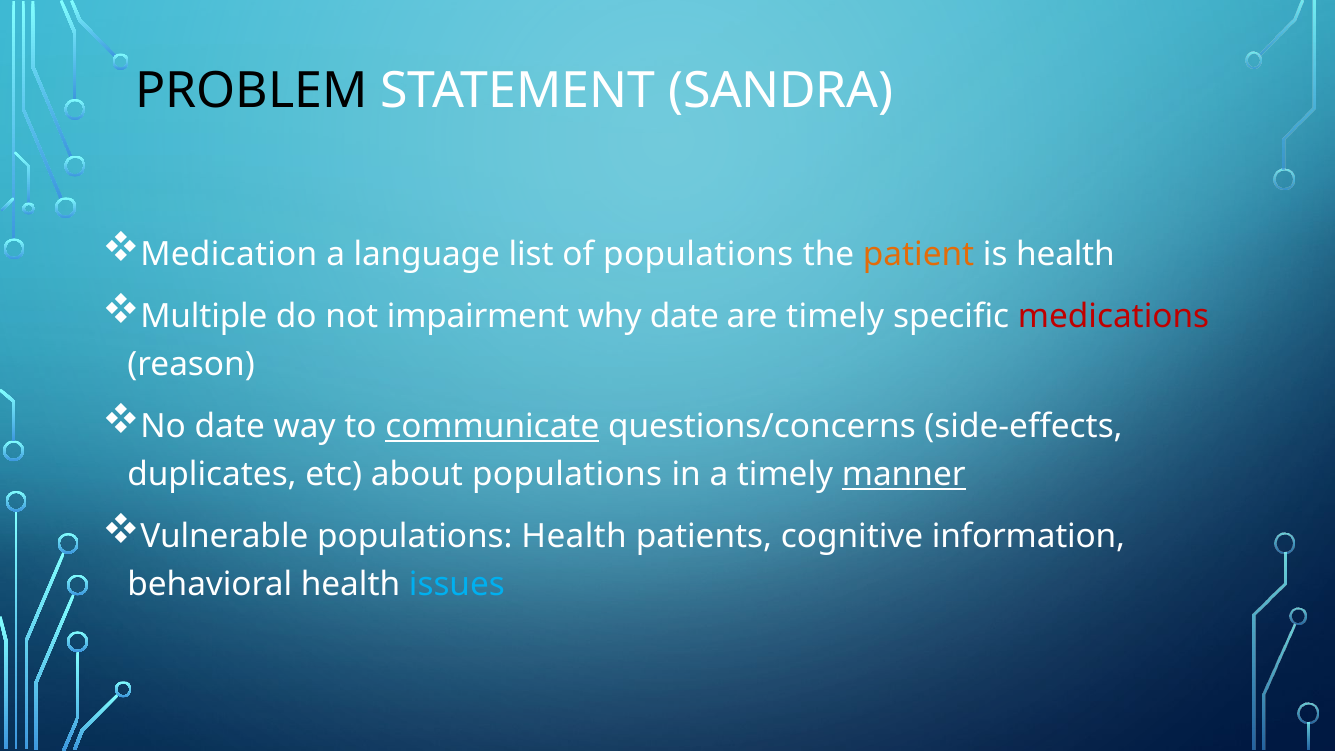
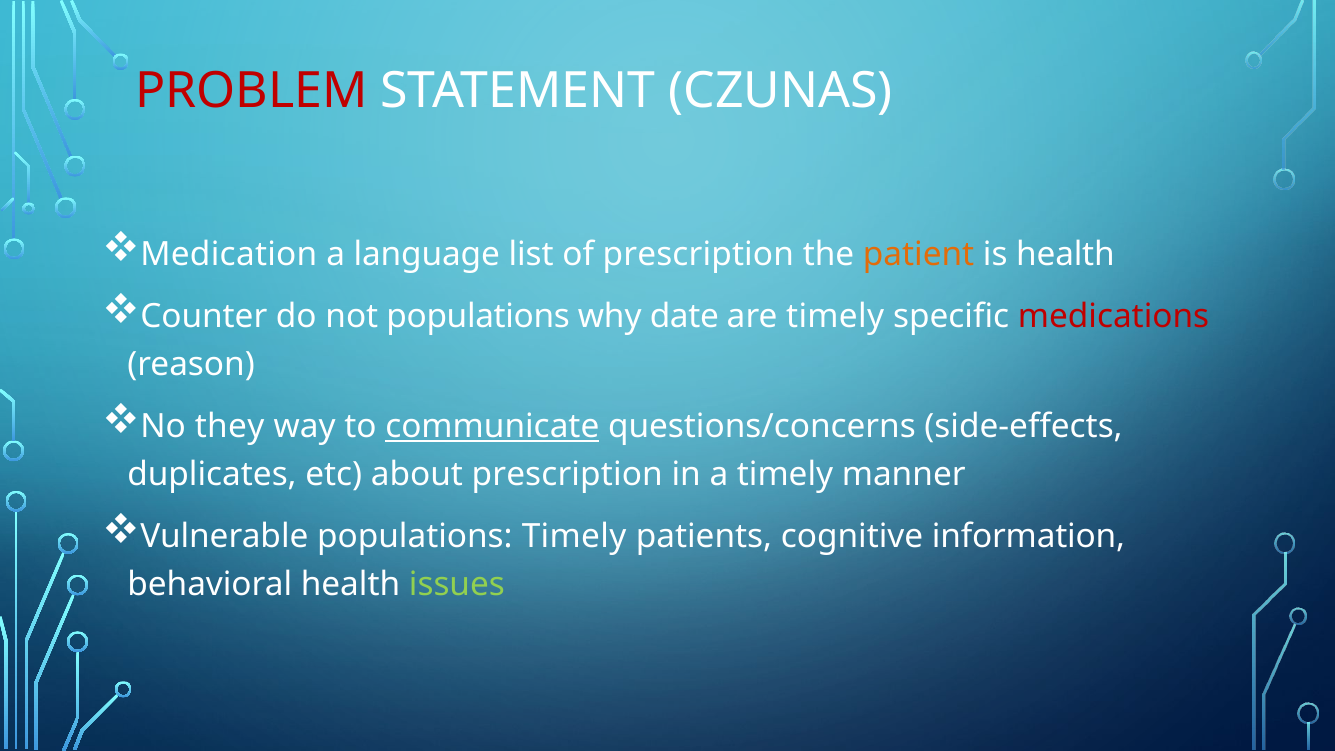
PROBLEM colour: black -> red
SANDRA: SANDRA -> CZUNAS
of populations: populations -> prescription
Multiple: Multiple -> Counter
not impairment: impairment -> populations
No date: date -> they
about populations: populations -> prescription
manner underline: present -> none
populations Health: Health -> Timely
issues colour: light blue -> light green
